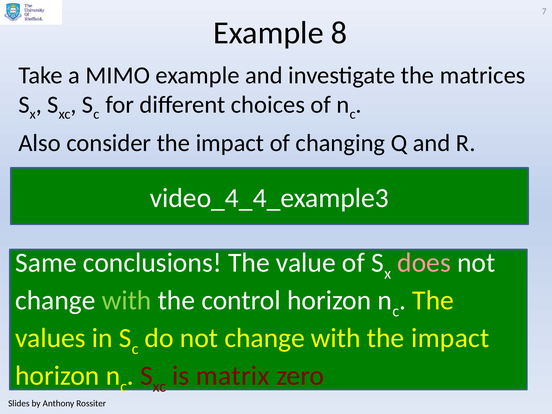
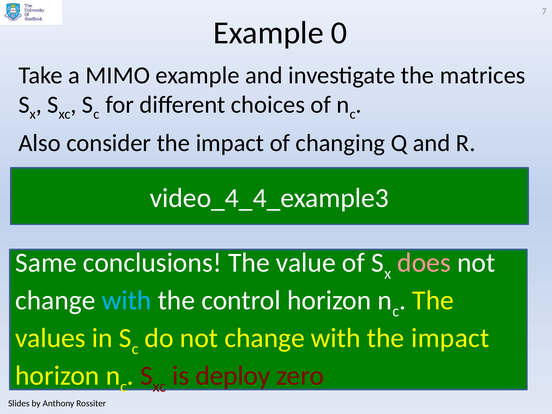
8: 8 -> 0
with at (127, 300) colour: light green -> light blue
matrix: matrix -> deploy
